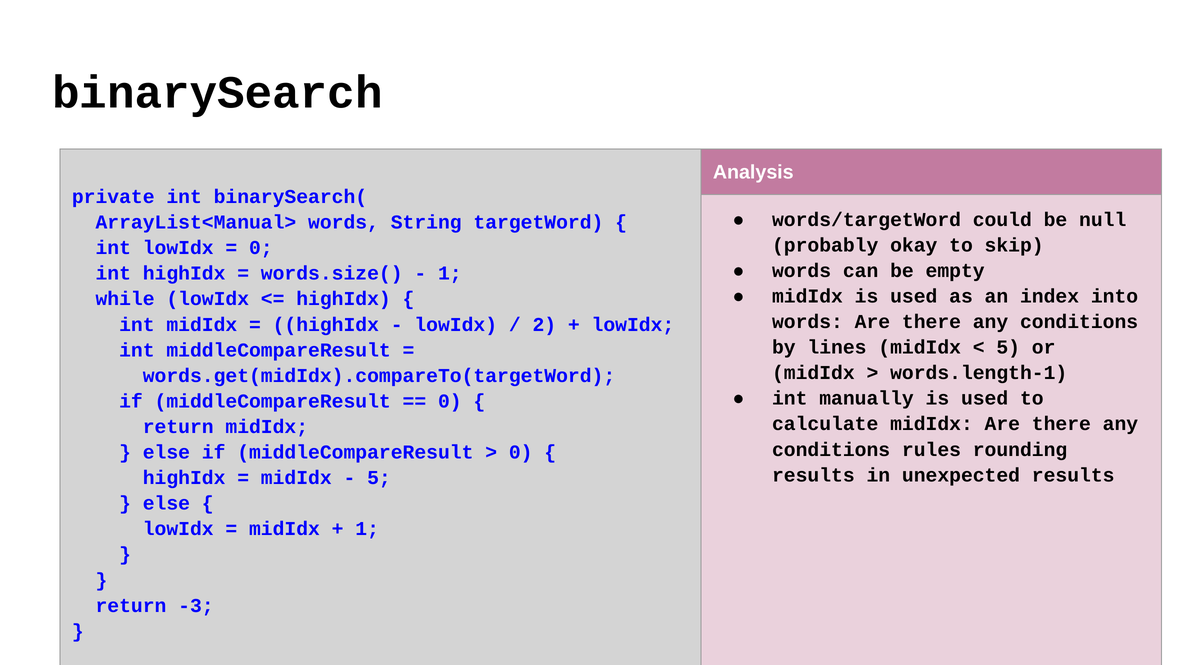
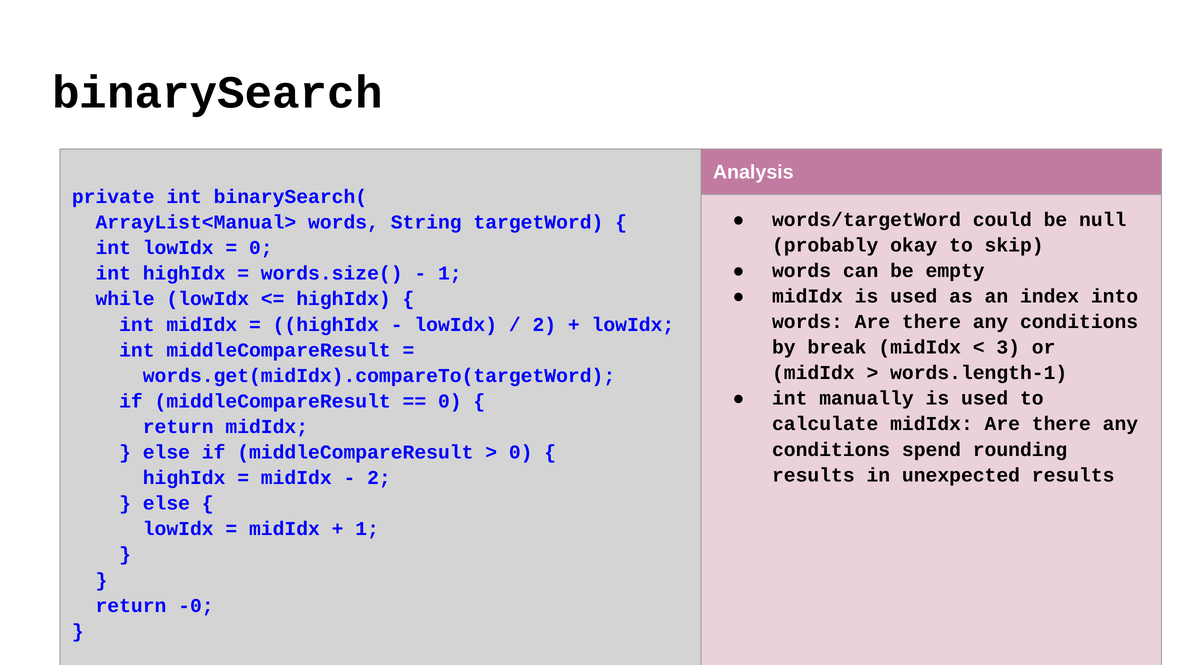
lines: lines -> break
5 at (1008, 347): 5 -> 3
rules: rules -> spend
5 at (379, 478): 5 -> 2
-3: -3 -> -0
